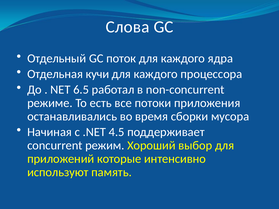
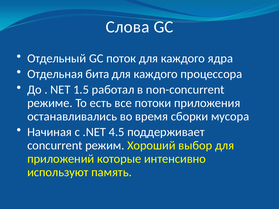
кучи: кучи -> бита
6.5: 6.5 -> 1.5
